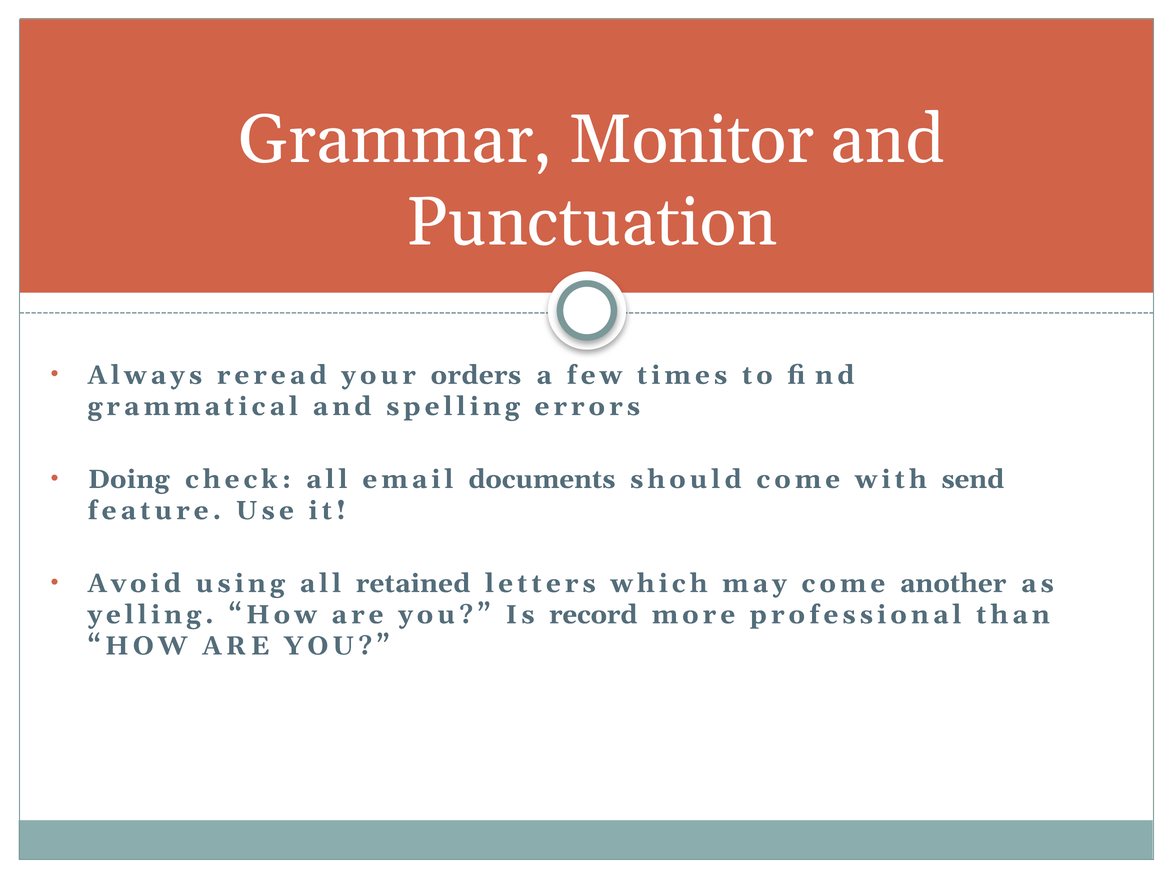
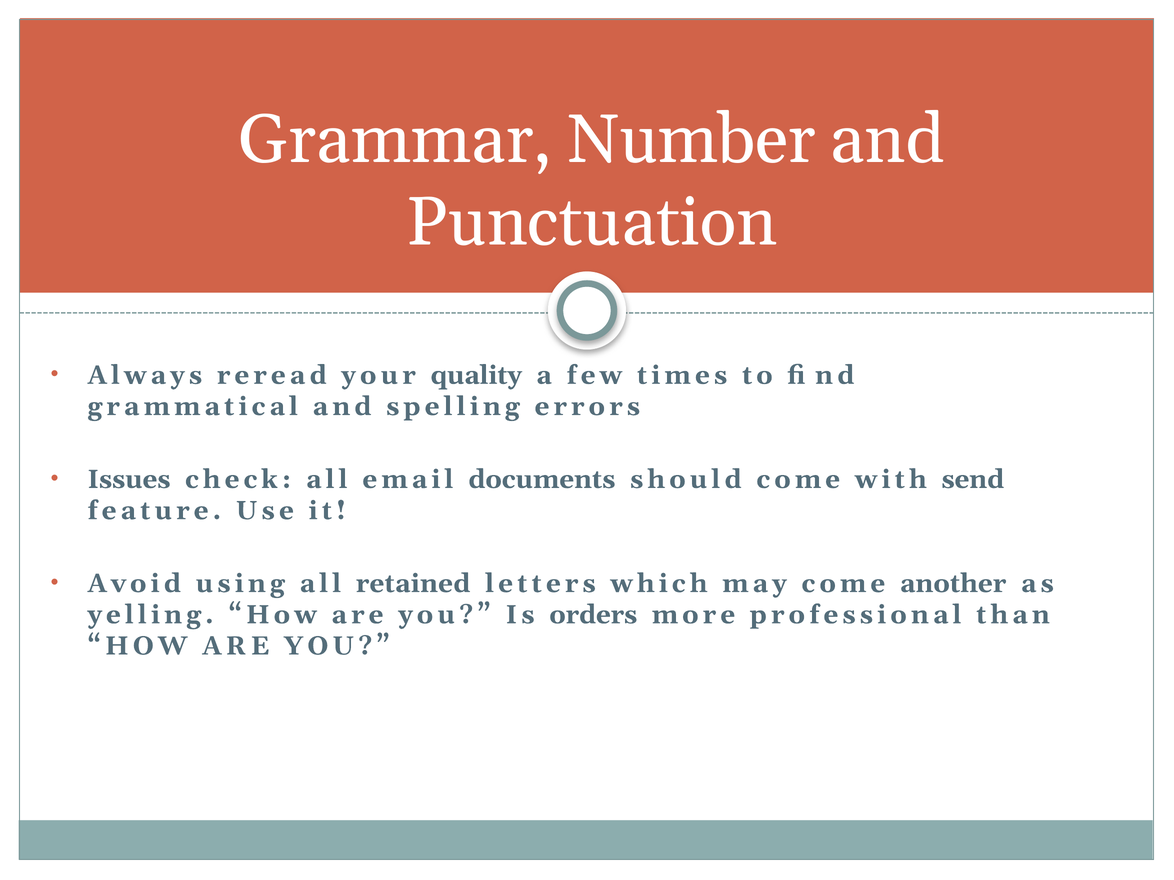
Monitor: Monitor -> Number
orders: orders -> quality
Doing: Doing -> Issues
record: record -> orders
